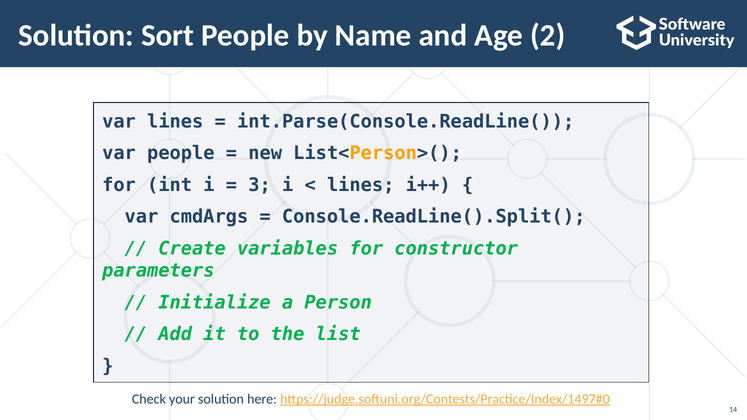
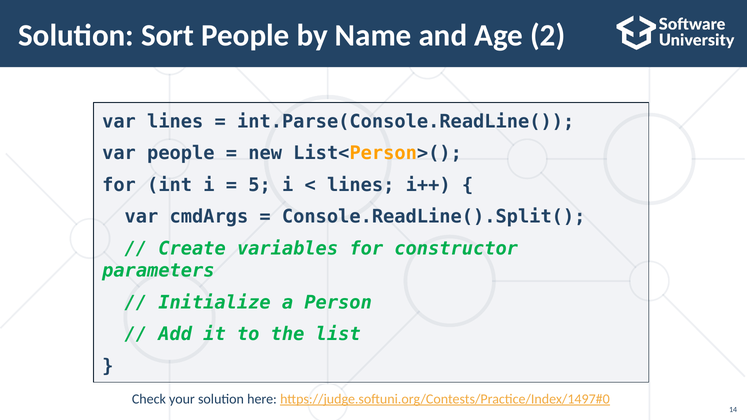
3: 3 -> 5
